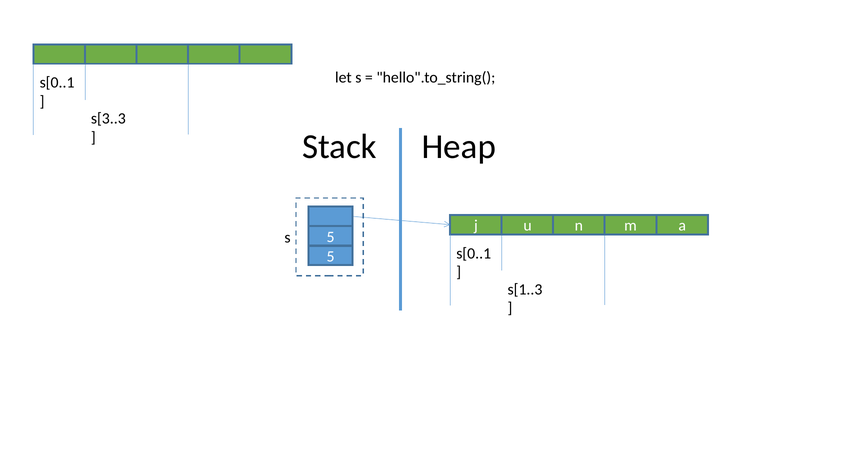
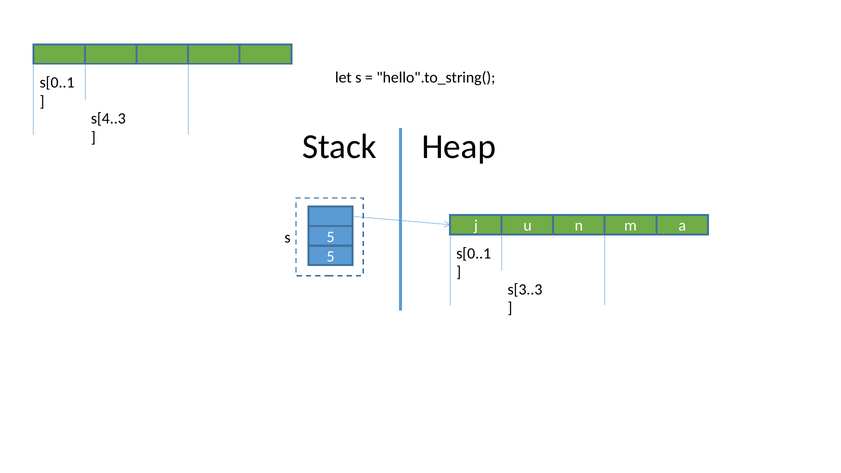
s[3..3: s[3..3 -> s[4..3
s[1..3: s[1..3 -> s[3..3
